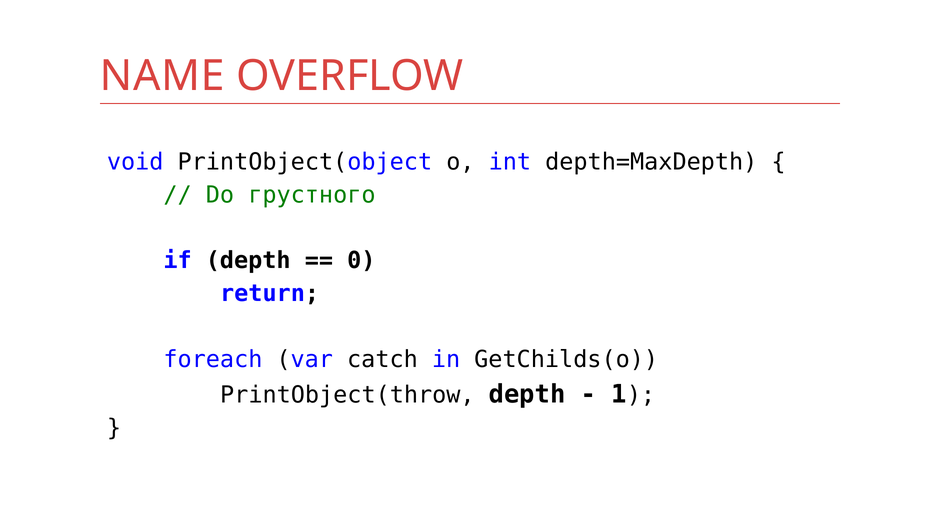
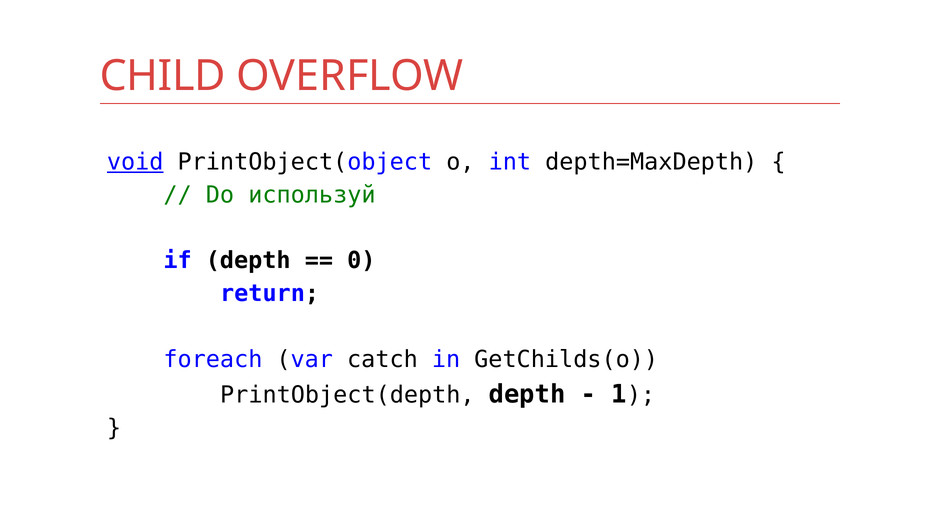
NAME: NAME -> CHILD
void underline: none -> present
грустного: грустного -> используй
PrintObject(throw: PrintObject(throw -> PrintObject(depth
